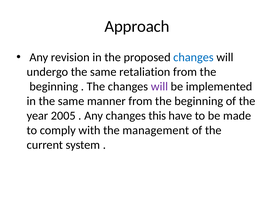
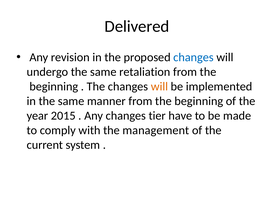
Approach: Approach -> Delivered
will at (159, 87) colour: purple -> orange
2005: 2005 -> 2015
this: this -> tier
